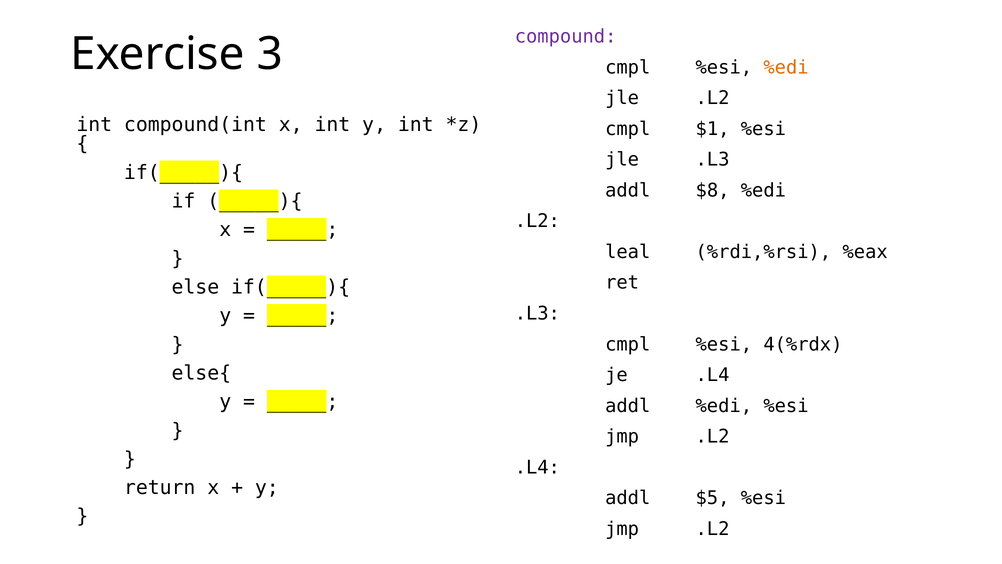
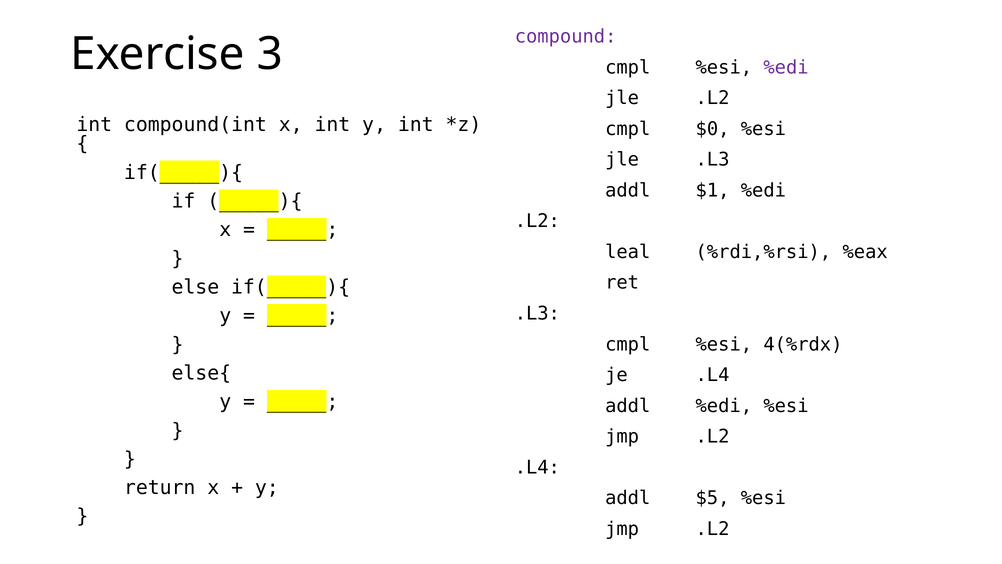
%edi at (786, 67) colour: orange -> purple
$1: $1 -> $0
$8: $8 -> $1
